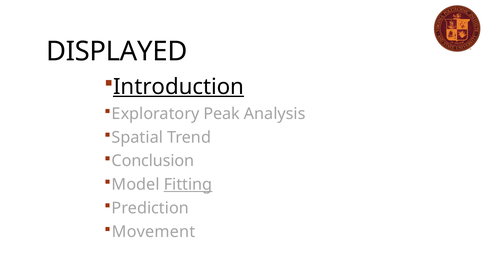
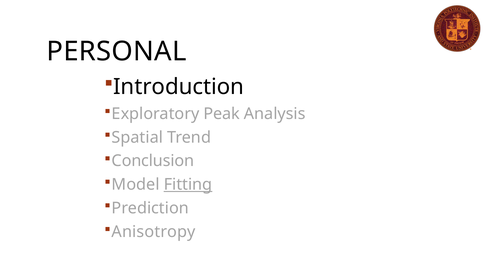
DISPLAYED: DISPLAYED -> PERSONAL
Introduction underline: present -> none
Movement: Movement -> Anisotropy
